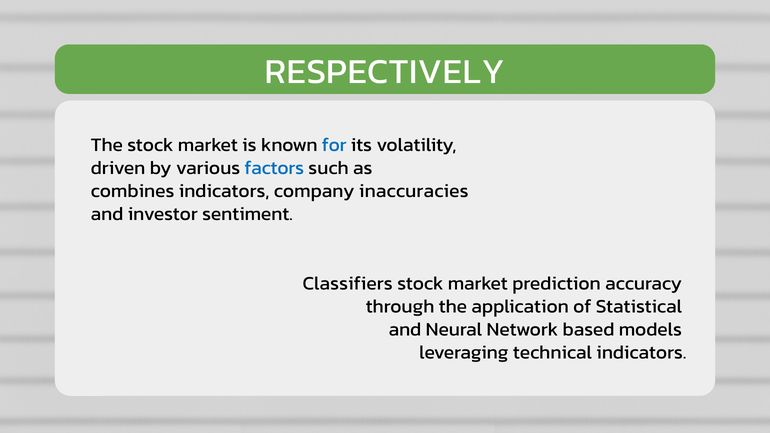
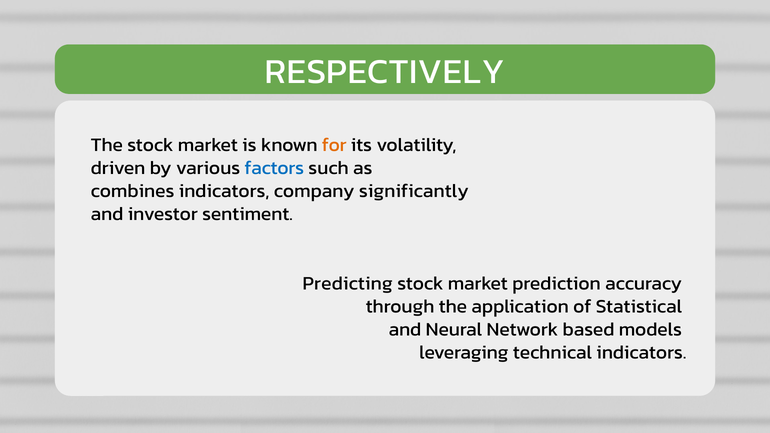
for colour: blue -> orange
inaccuracies: inaccuracies -> significantly
Classifiers: Classifiers -> Predicting
